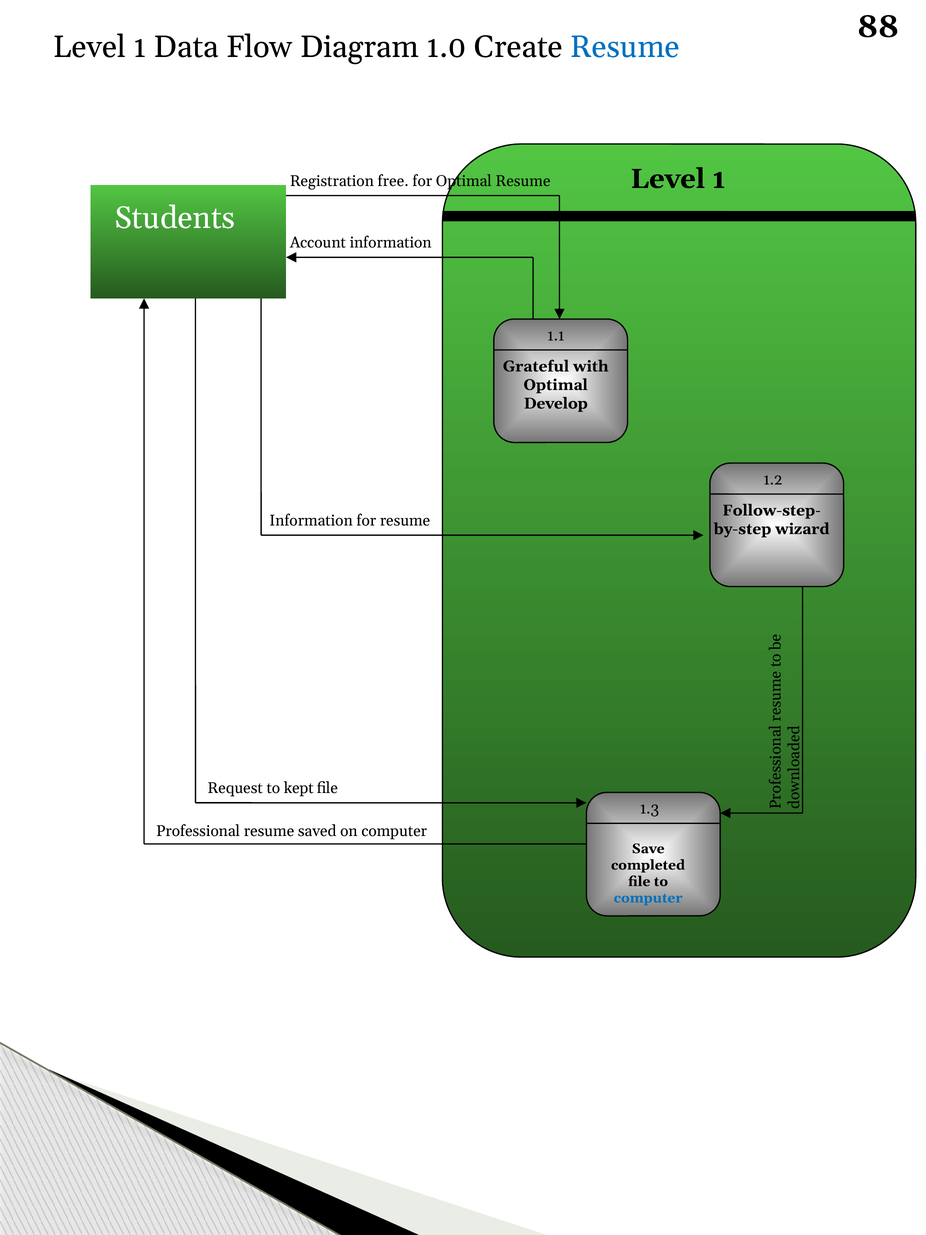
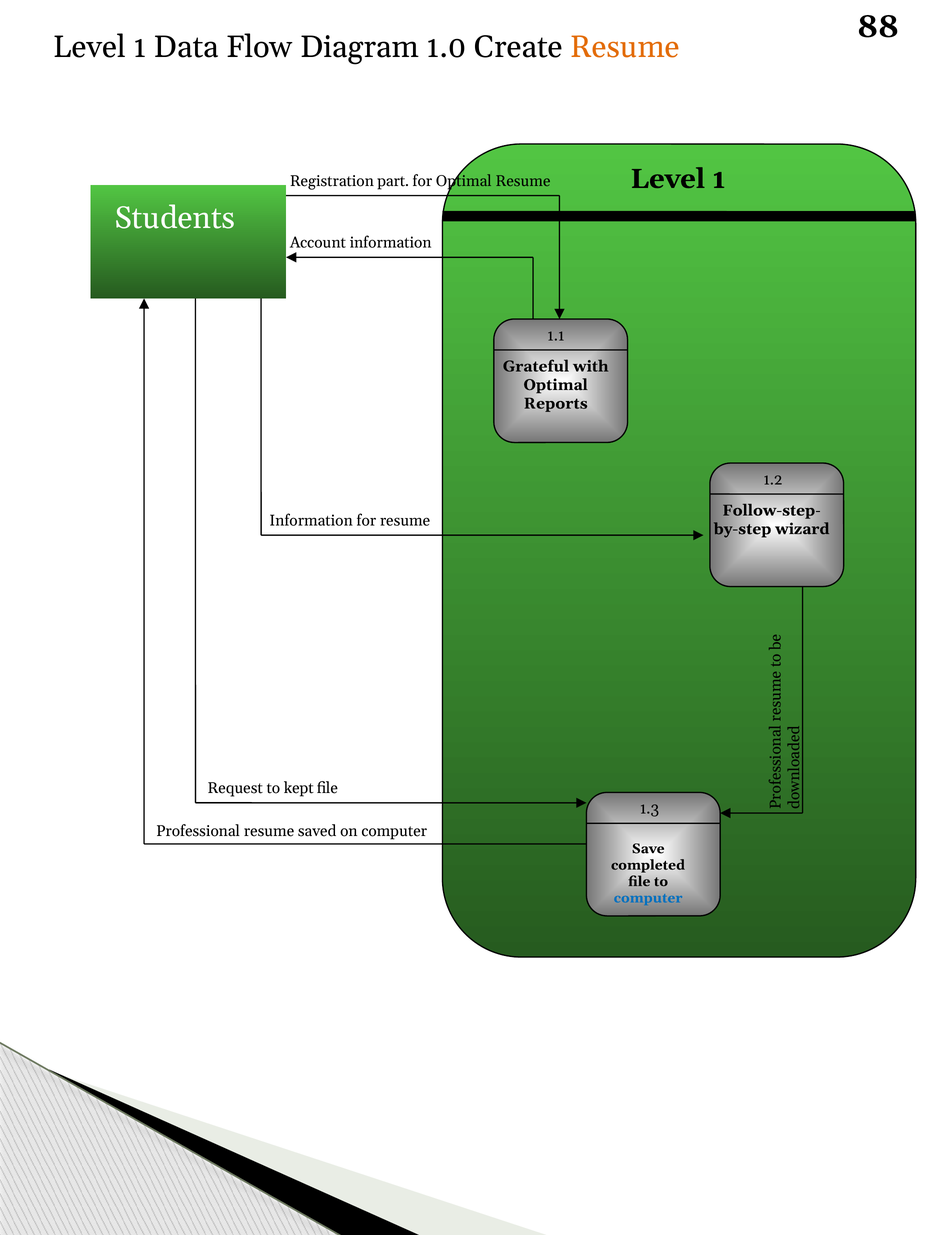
Resume at (625, 47) colour: blue -> orange
free: free -> part
Develop: Develop -> Reports
